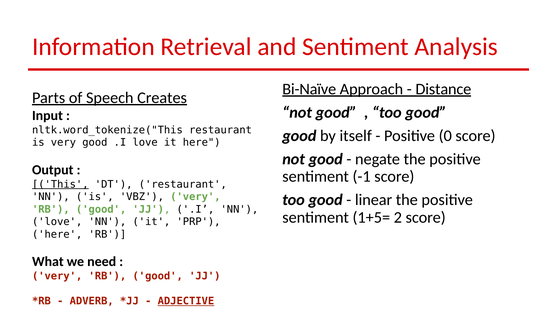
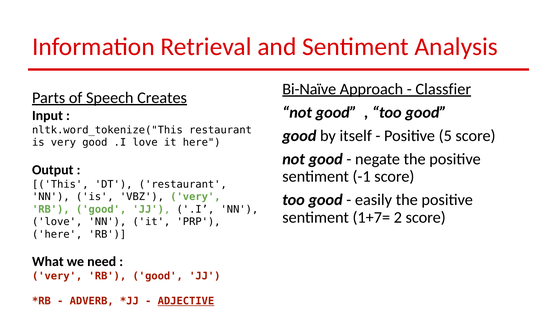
Distance: Distance -> Classfier
0: 0 -> 5
This underline: present -> none
linear: linear -> easily
1+5=: 1+5= -> 1+7=
